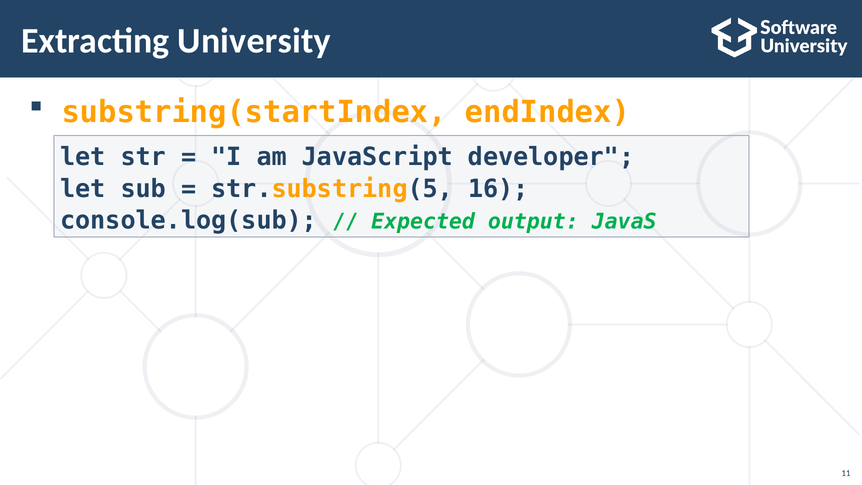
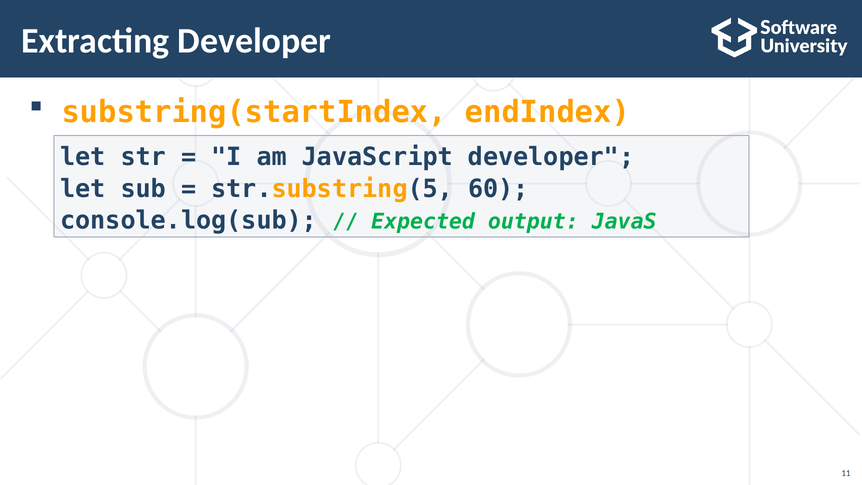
Extracting University: University -> Developer
16: 16 -> 60
